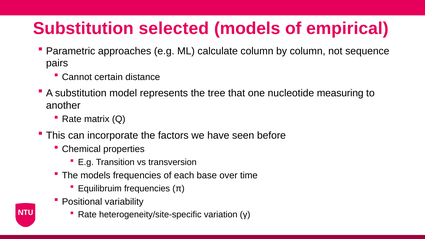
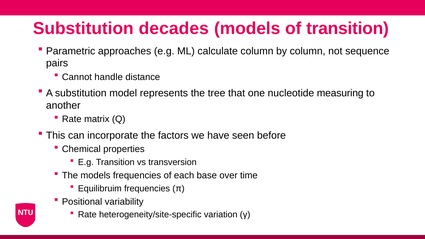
selected: selected -> decades
of empirical: empirical -> transition
certain: certain -> handle
